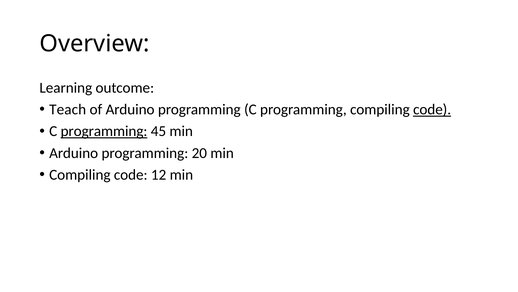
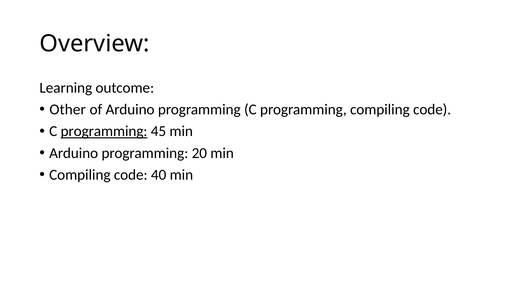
Teach: Teach -> Other
code at (432, 109) underline: present -> none
12: 12 -> 40
